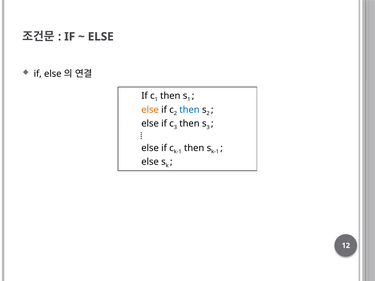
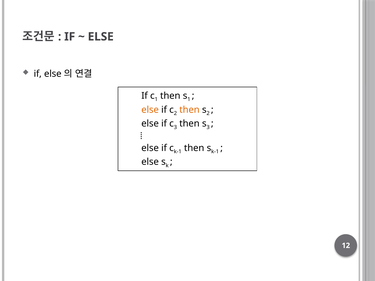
then at (189, 110) colour: blue -> orange
